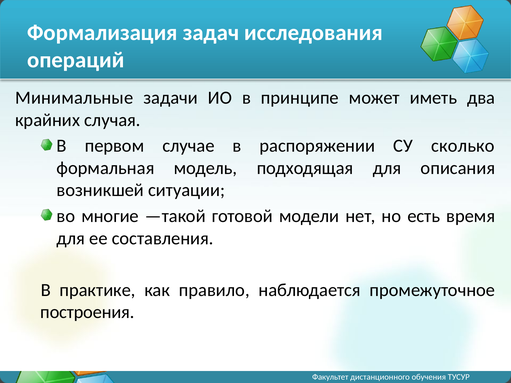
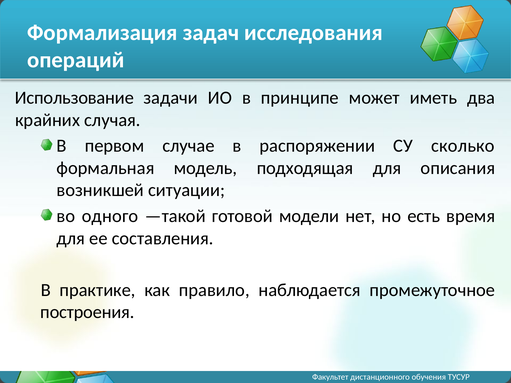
Минимальные: Минимальные -> Использование
многие: многие -> одного
